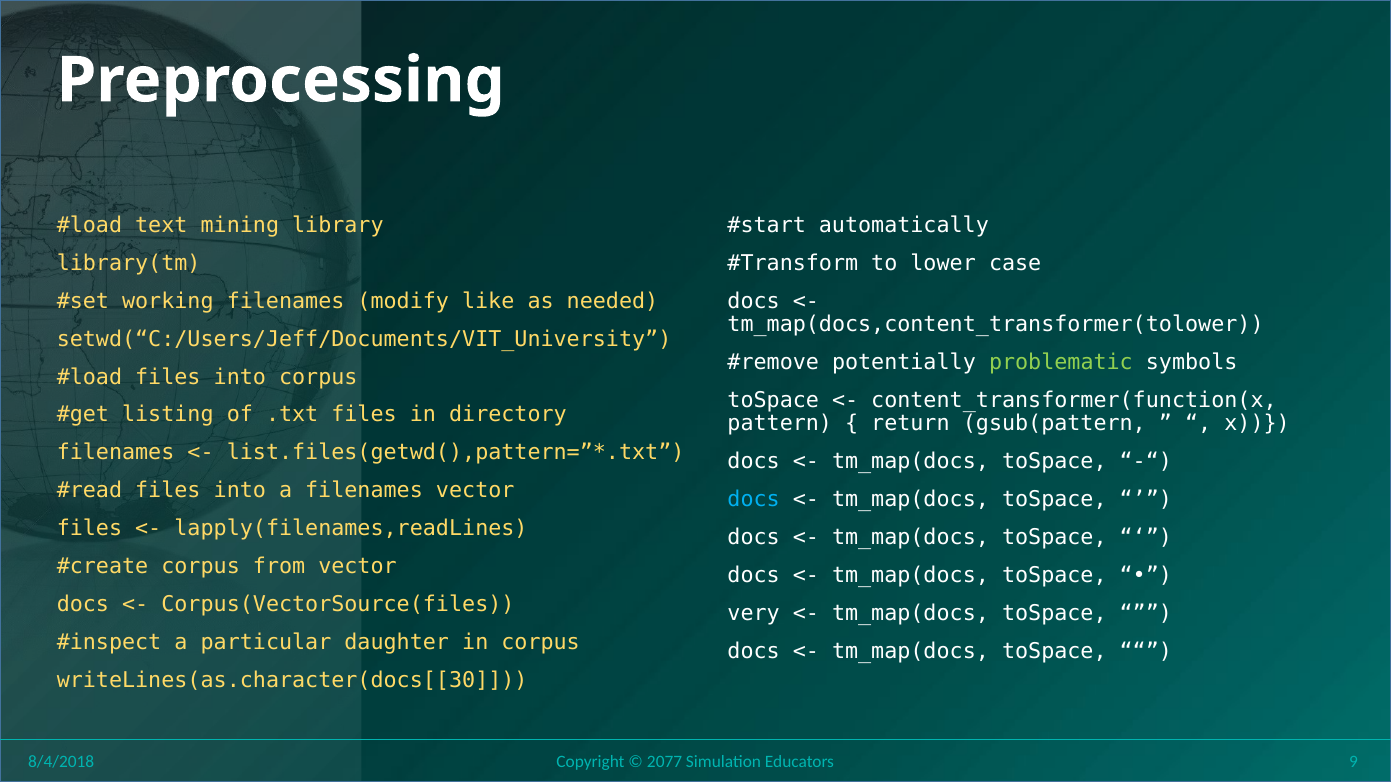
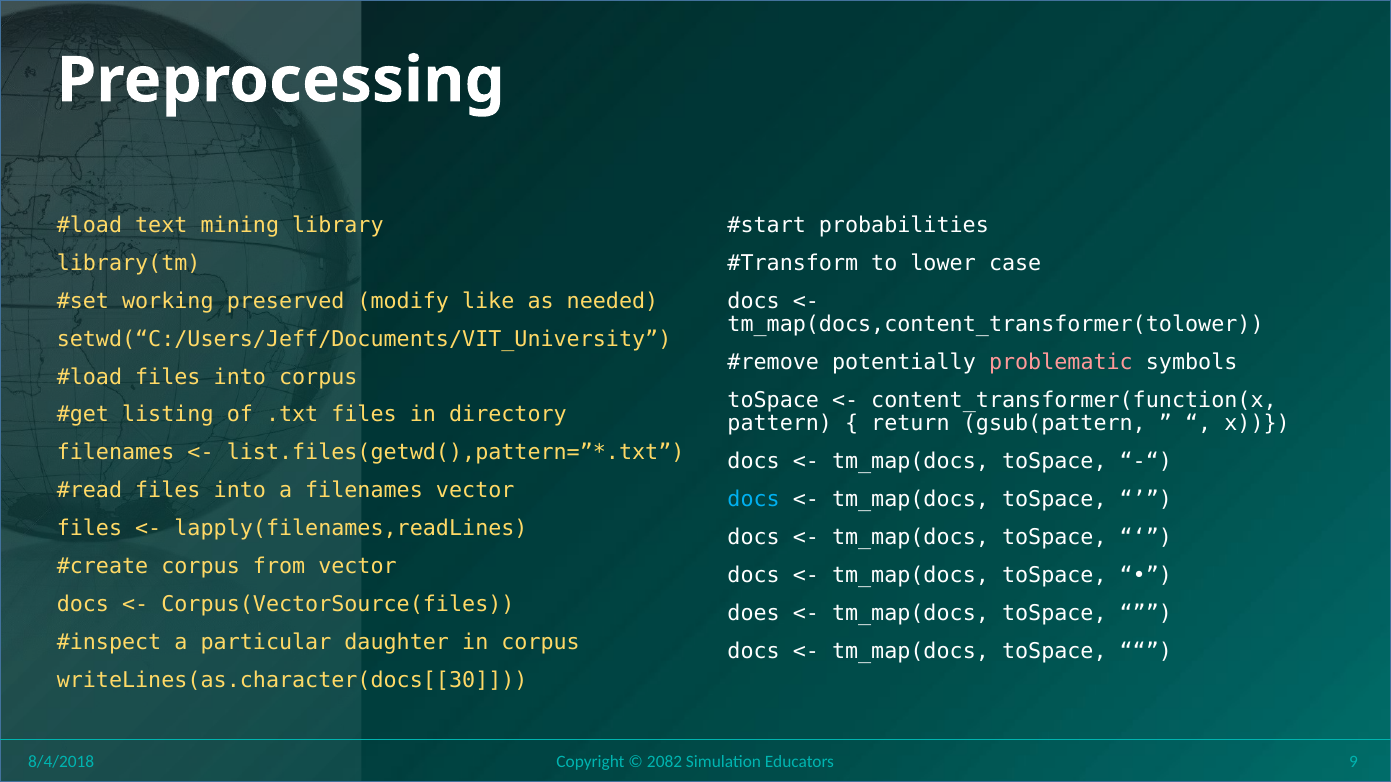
automatically: automatically -> probabilities
working filenames: filenames -> preserved
problematic colour: light green -> pink
very: very -> does
2077: 2077 -> 2082
